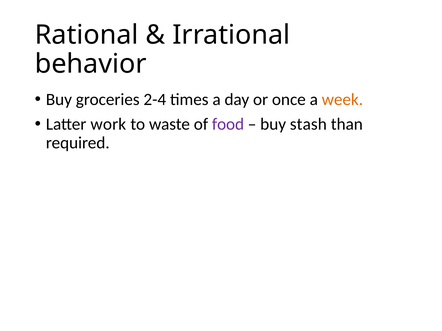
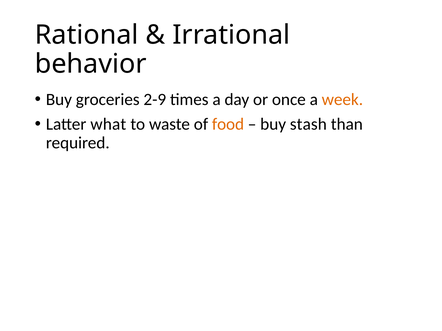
2-4: 2-4 -> 2-9
work: work -> what
food colour: purple -> orange
